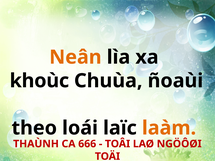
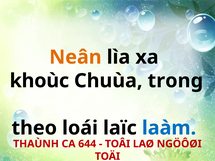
ñoaùi: ñoaùi -> trong
laàm colour: orange -> blue
666: 666 -> 644
